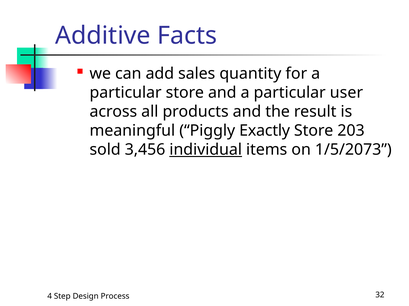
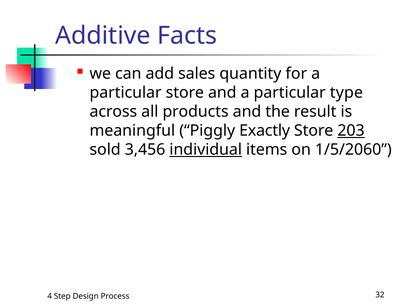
user: user -> type
203 underline: none -> present
1/5/2073: 1/5/2073 -> 1/5/2060
